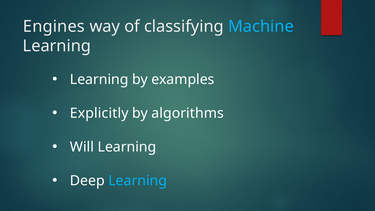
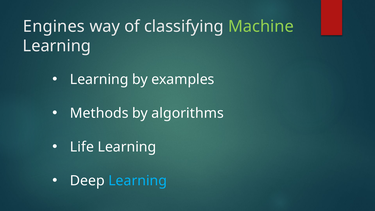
Machine colour: light blue -> light green
Explicitly: Explicitly -> Methods
Will: Will -> Life
